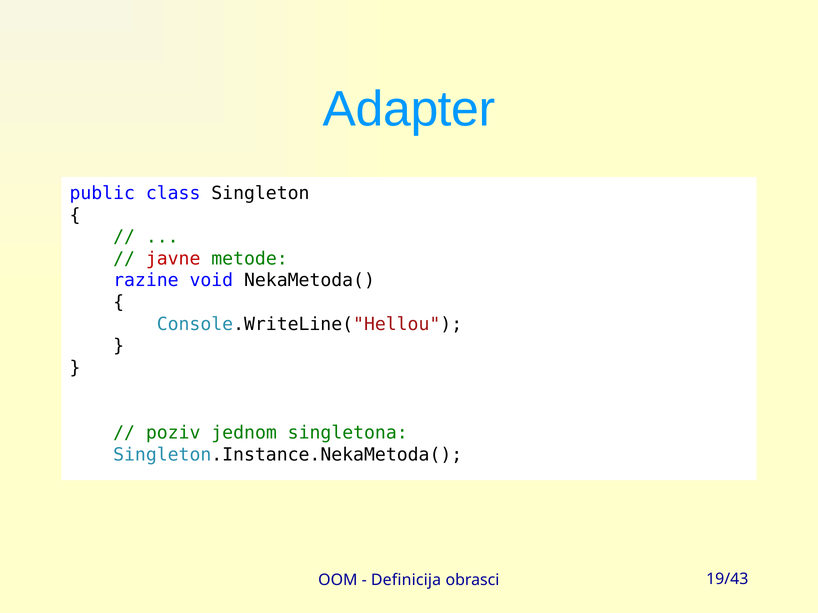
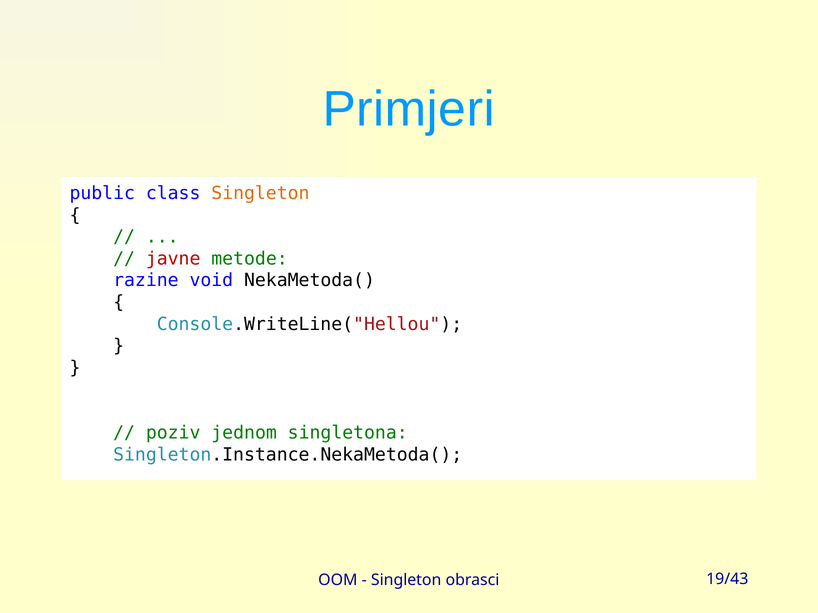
Adapter: Adapter -> Primjeri
Singleton at (260, 193) colour: black -> orange
Definicija at (406, 581): Definicija -> Singleton
